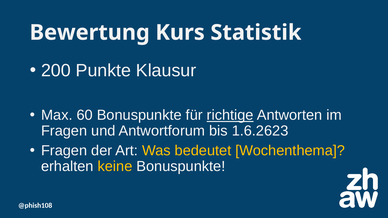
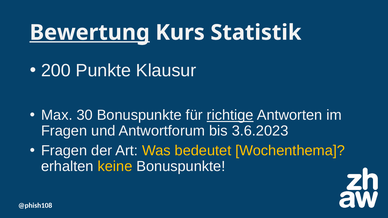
Bewertung underline: none -> present
60: 60 -> 30
1.6.2623: 1.6.2623 -> 3.6.2023
